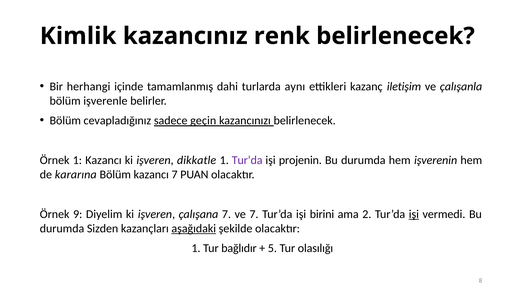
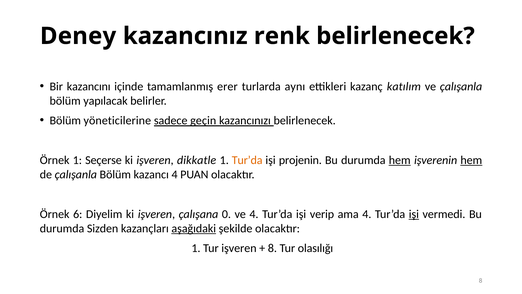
Kimlik: Kimlik -> Deney
herhangi: herhangi -> kazancını
dahi: dahi -> erer
iletişim: iletişim -> katılım
işverenle: işverenle -> yapılacak
cevapladığınız: cevapladığınız -> yöneticilerine
1 Kazancı: Kazancı -> Seçerse
Tur’da at (247, 160) colour: purple -> orange
hem at (400, 160) underline: none -> present
hem at (471, 160) underline: none -> present
de kararına: kararına -> çalışanla
kazancı 7: 7 -> 4
9: 9 -> 6
çalışana 7: 7 -> 0
ve 7: 7 -> 4
birini: birini -> verip
ama 2: 2 -> 4
Tur bağlıdır: bağlıdır -> işveren
5 at (272, 248): 5 -> 8
